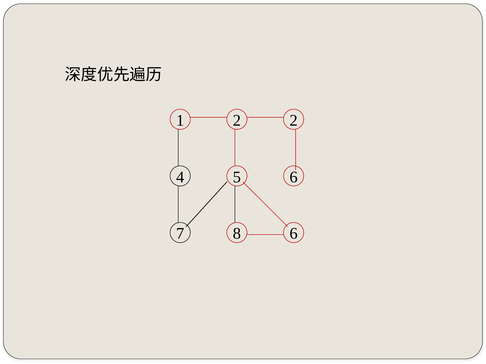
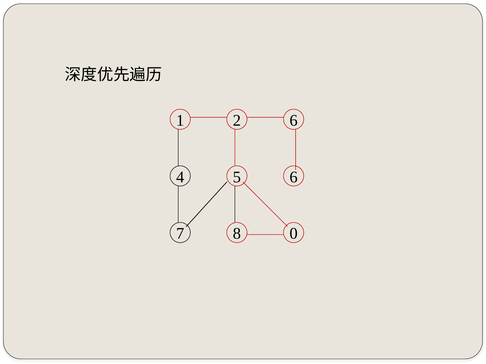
2 2: 2 -> 6
8 6: 6 -> 0
